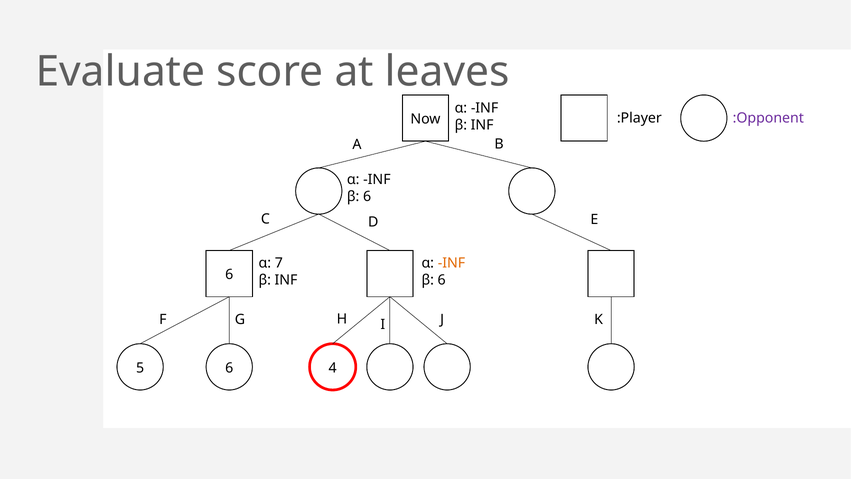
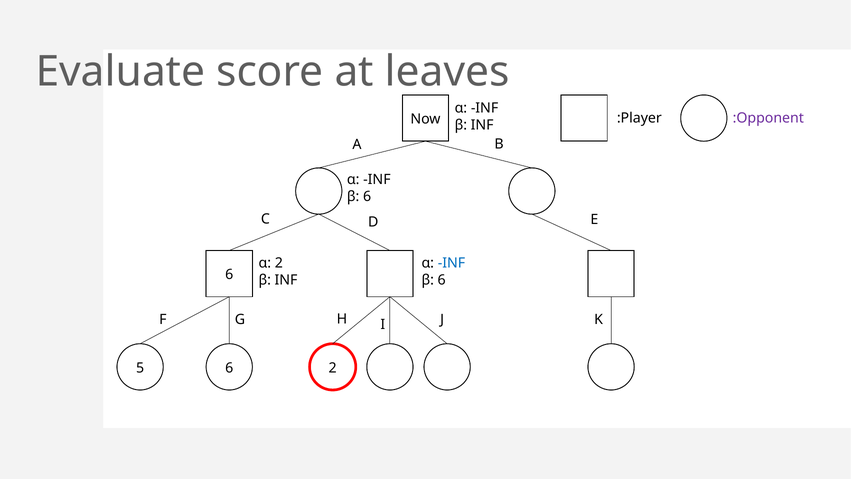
α 7: 7 -> 2
INF at (451, 263) colour: orange -> blue
5 4: 4 -> 2
